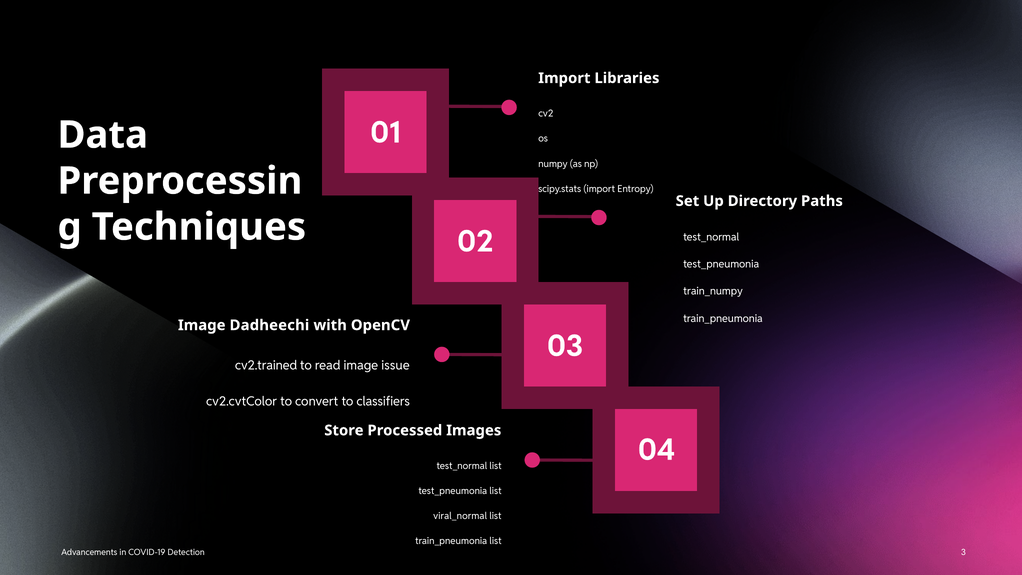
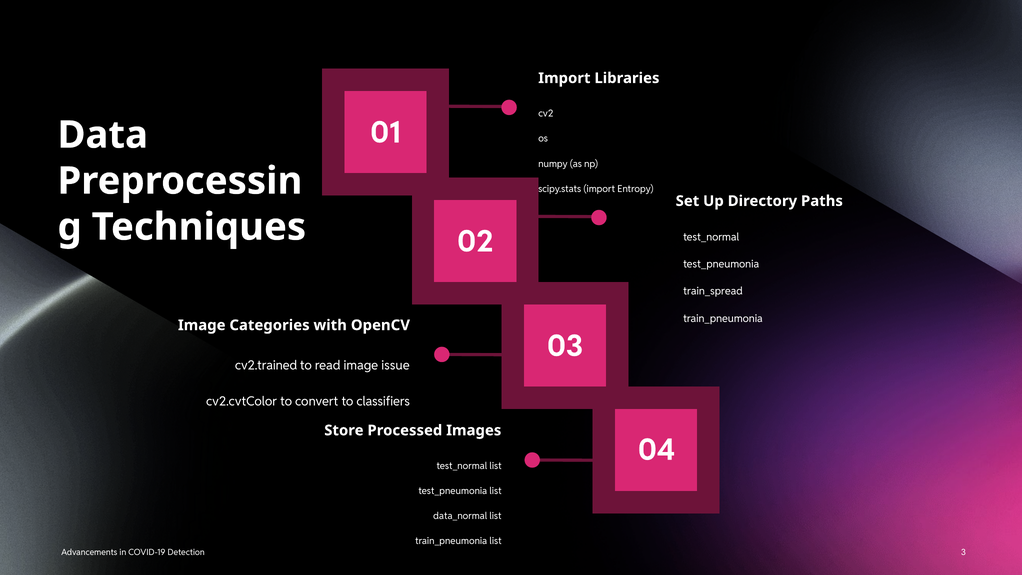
train_numpy: train_numpy -> train_spread
Dadheechi: Dadheechi -> Categories
viral_normal: viral_normal -> data_normal
